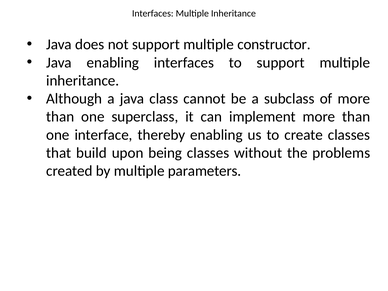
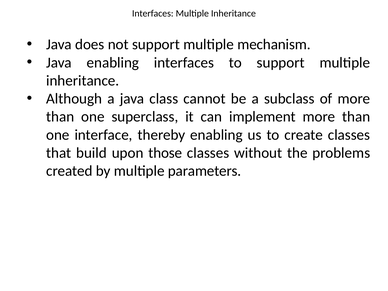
constructor: constructor -> mechanism
being: being -> those
